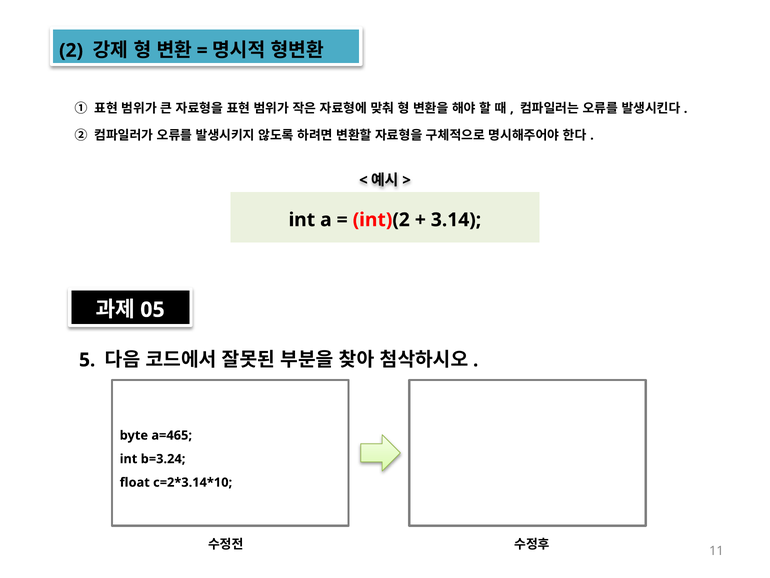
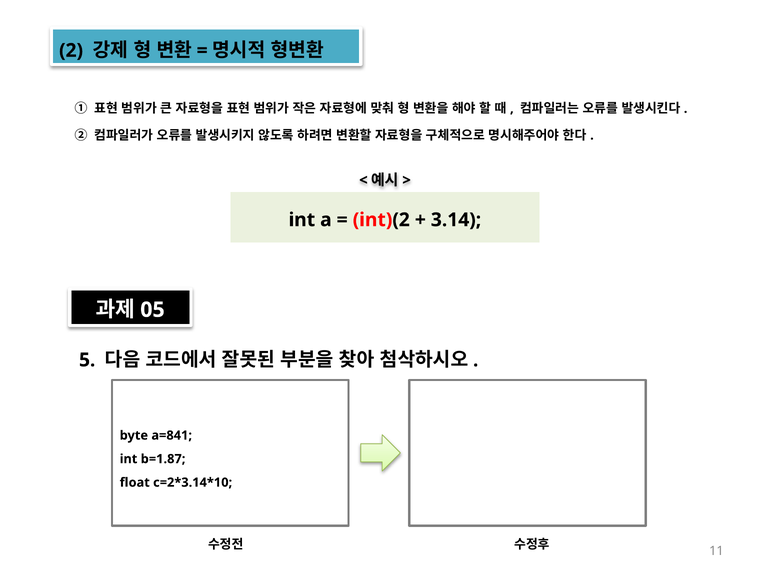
a=465: a=465 -> a=841
b=3.24: b=3.24 -> b=1.87
